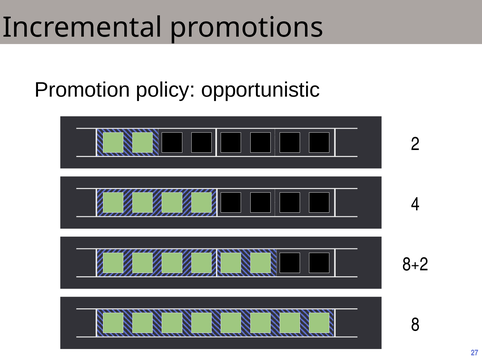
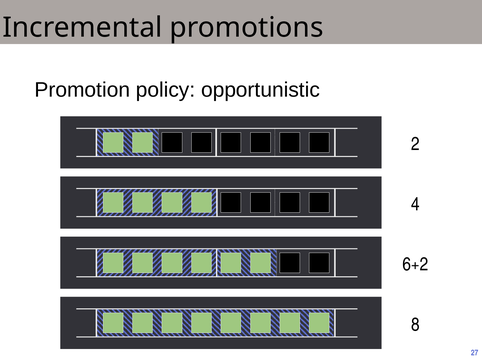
8+2: 8+2 -> 6+2
